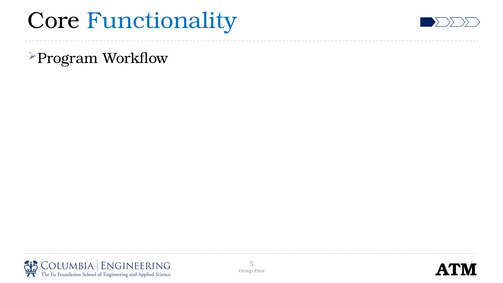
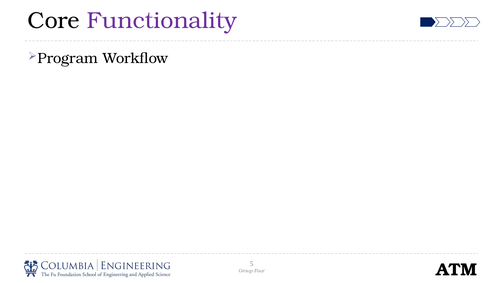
Functionality colour: blue -> purple
